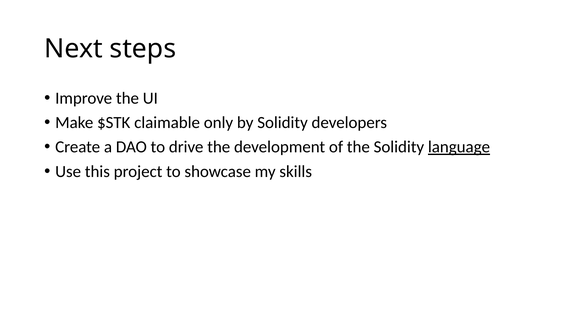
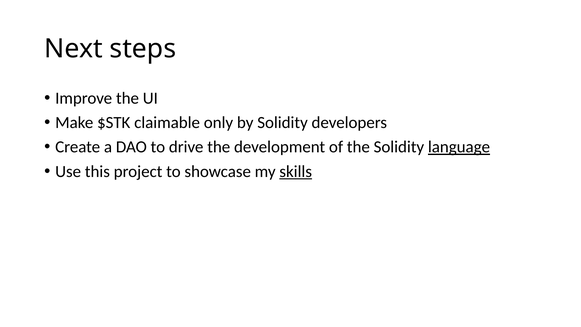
skills underline: none -> present
